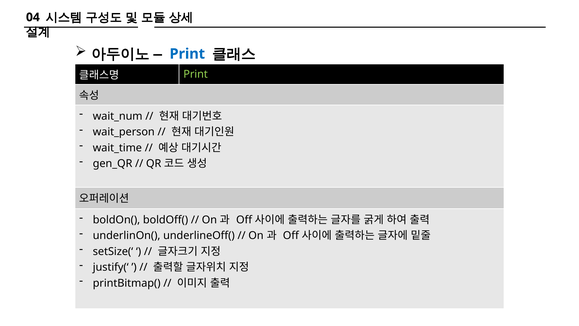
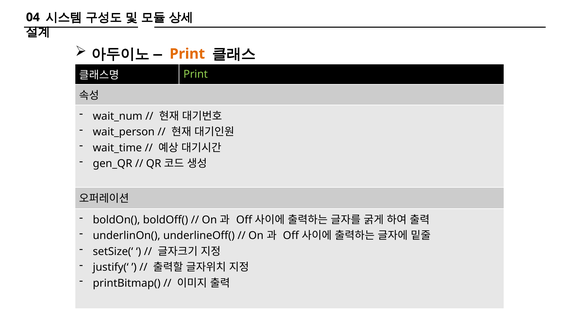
Print at (187, 54) colour: blue -> orange
